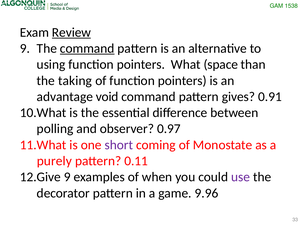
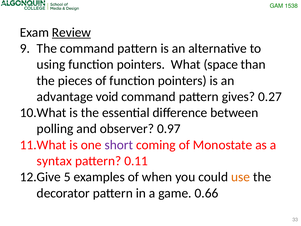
command at (87, 48) underline: present -> none
taking: taking -> pieces
0.91: 0.91 -> 0.27
purely: purely -> syntax
9 at (67, 177): 9 -> 5
use colour: purple -> orange
9.96: 9.96 -> 0.66
